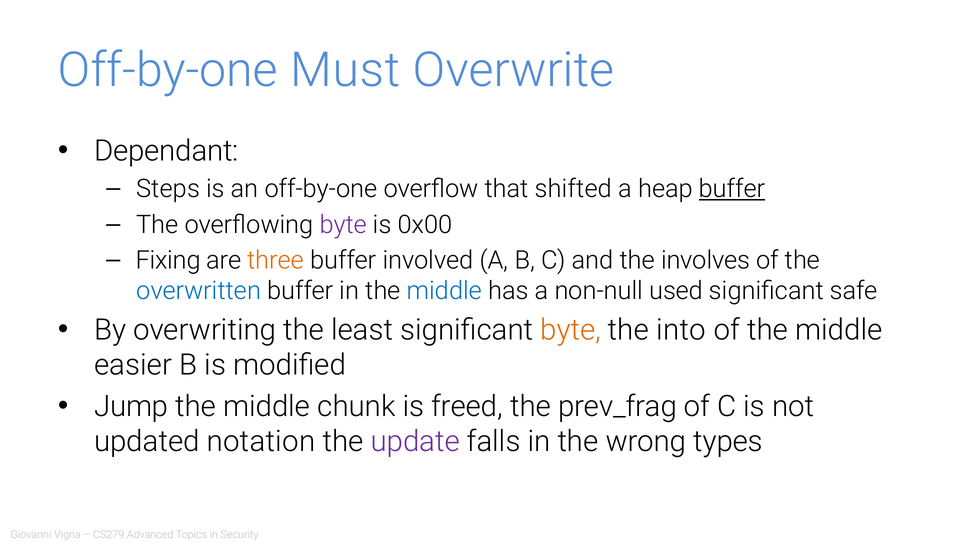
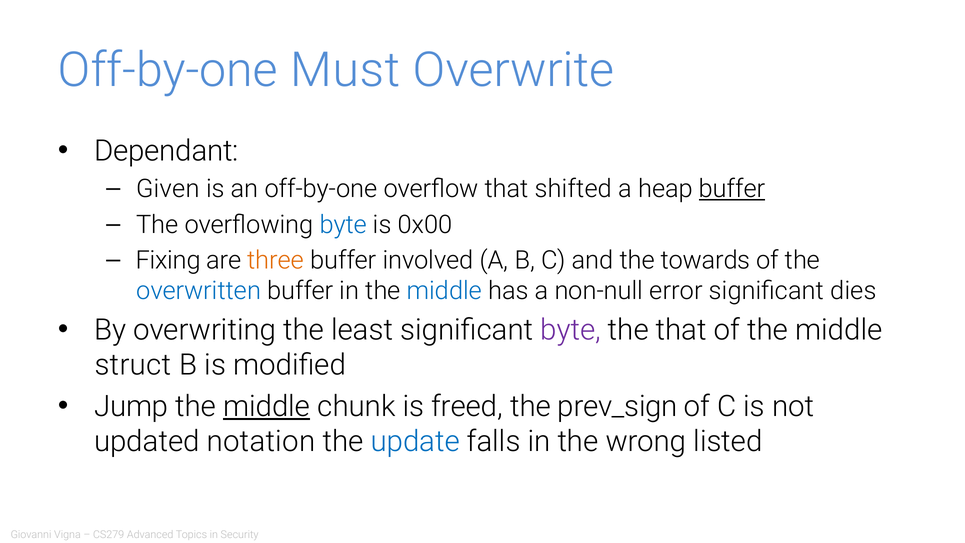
Steps: Steps -> Given
byte at (343, 225) colour: purple -> blue
involves: involves -> towards
used: used -> error
safe: safe -> dies
byte at (571, 330) colour: orange -> purple
the into: into -> that
easier: easier -> struct
middle at (267, 406) underline: none -> present
prev_frag: prev_frag -> prev_sign
update colour: purple -> blue
types: types -> listed
